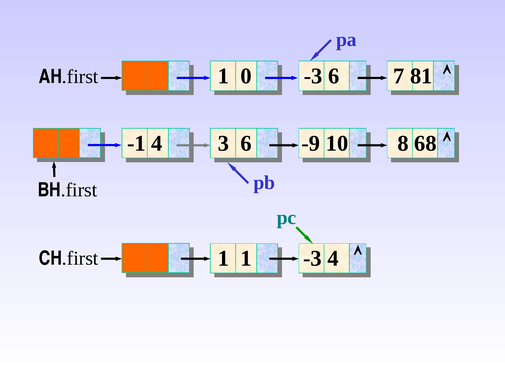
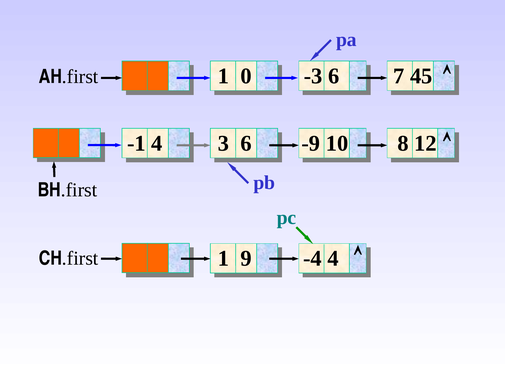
81: 81 -> 45
68: 68 -> 12
1 1: 1 -> 9
-3 at (312, 258): -3 -> -4
